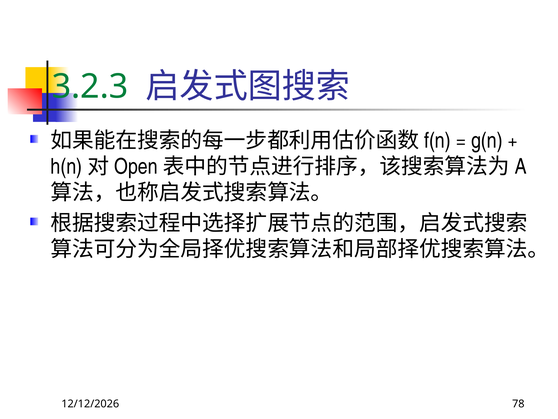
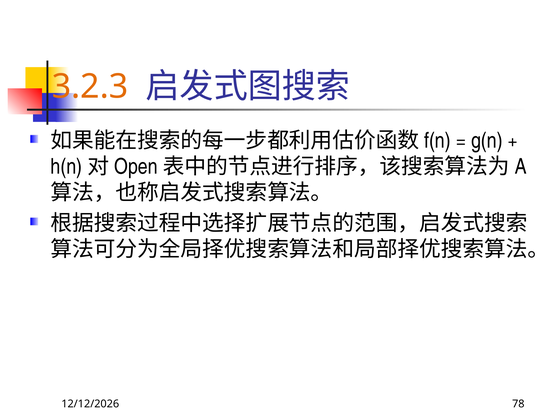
3.2.3 colour: green -> orange
